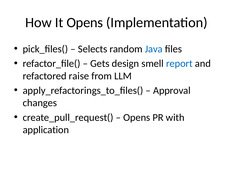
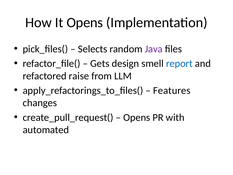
Java colour: blue -> purple
Approval: Approval -> Features
application: application -> automated
